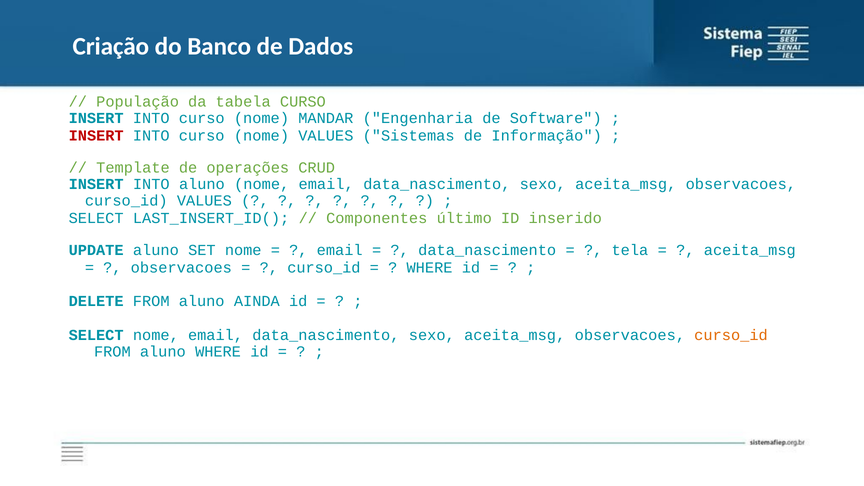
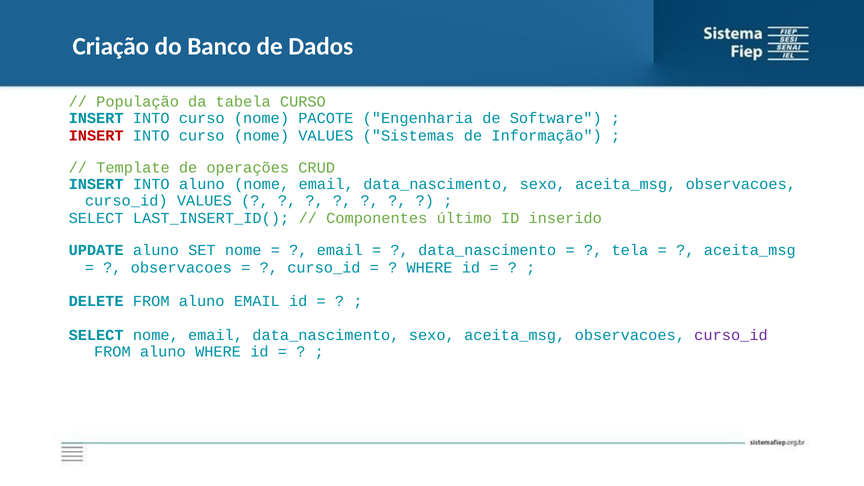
MANDAR: MANDAR -> PACOTE
aluno AINDA: AINDA -> EMAIL
curso_id at (731, 335) colour: orange -> purple
